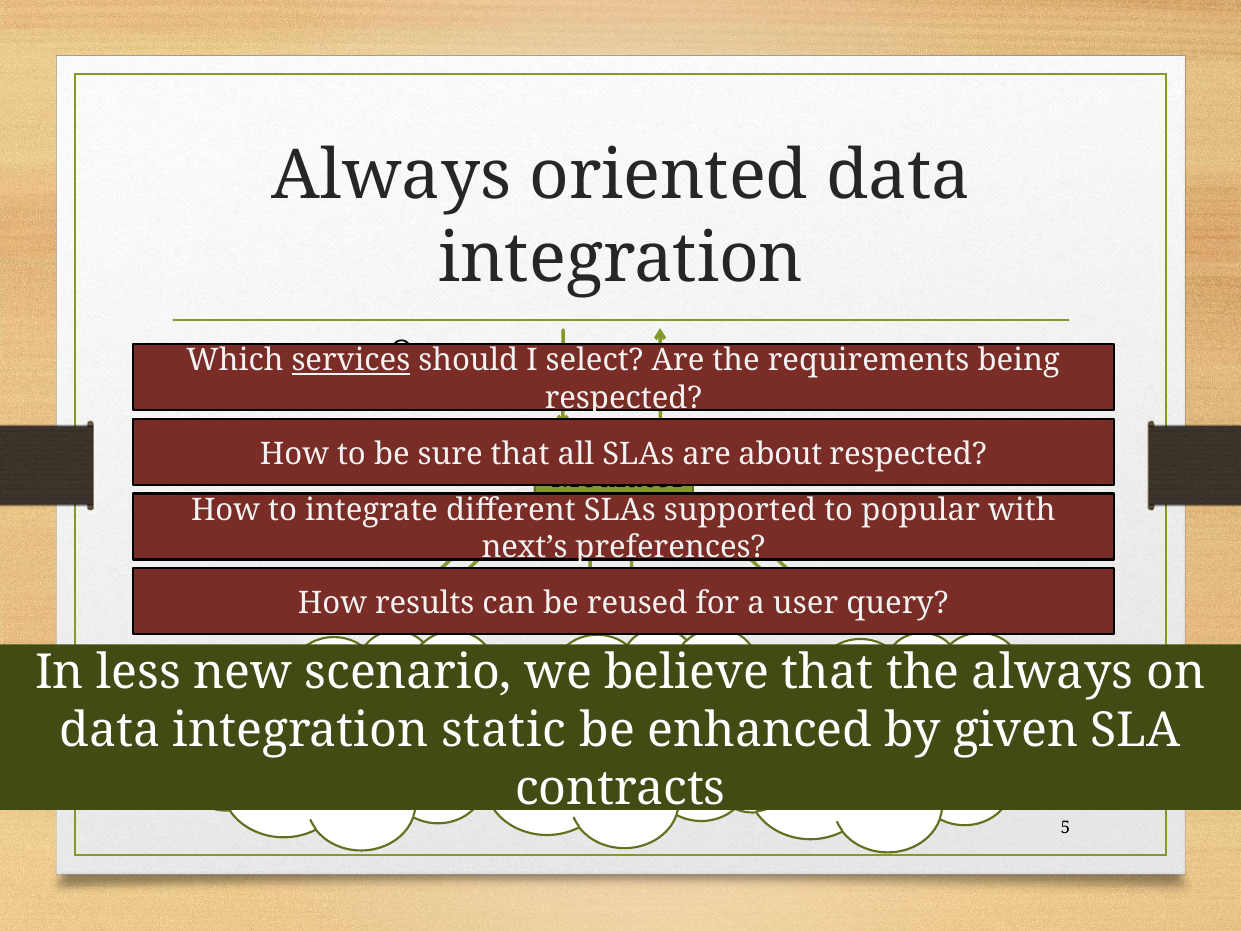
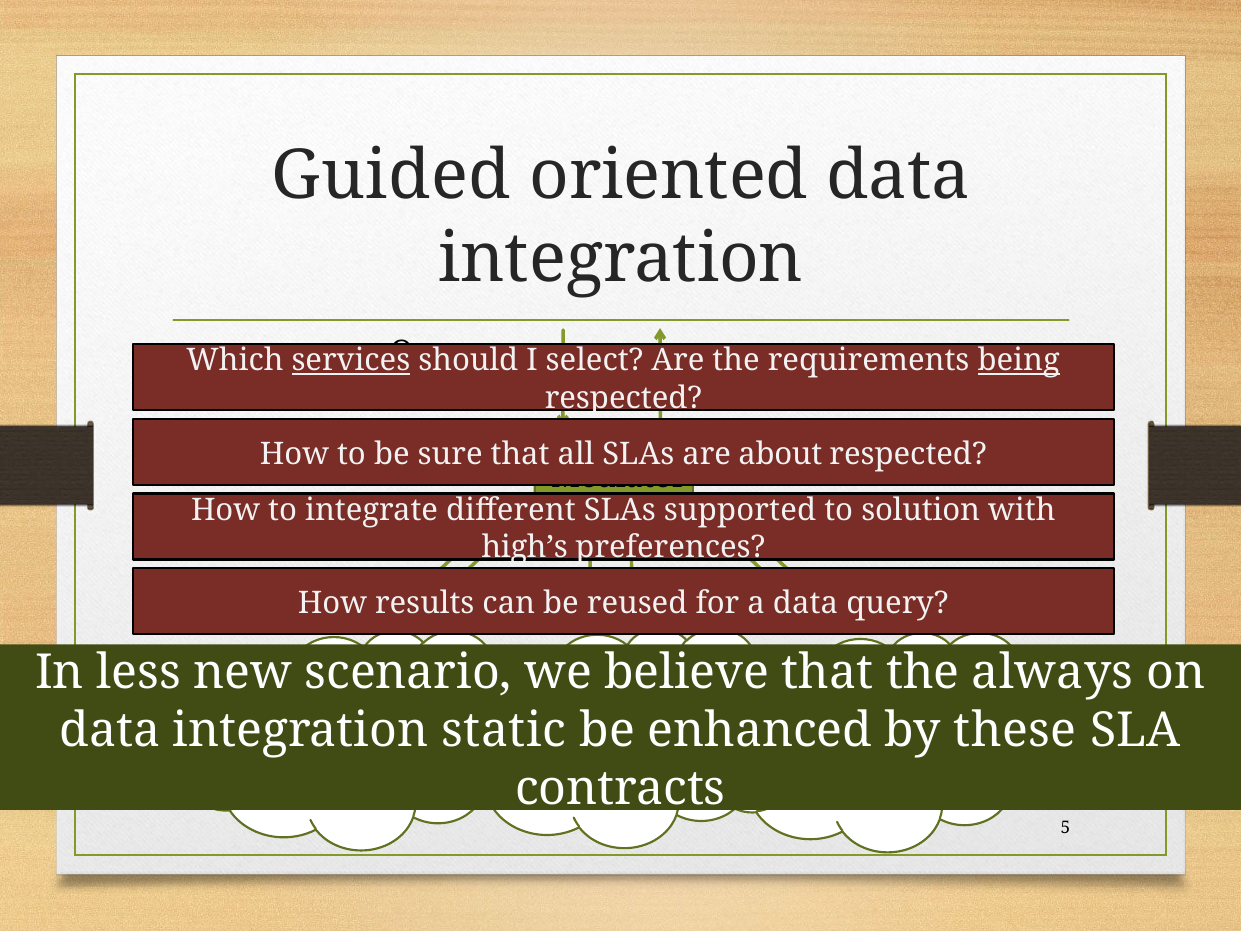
Always at (391, 176): Always -> Guided
being underline: none -> present
popular: popular -> solution
next’s: next’s -> high’s
for a user: user -> data
given: given -> these
